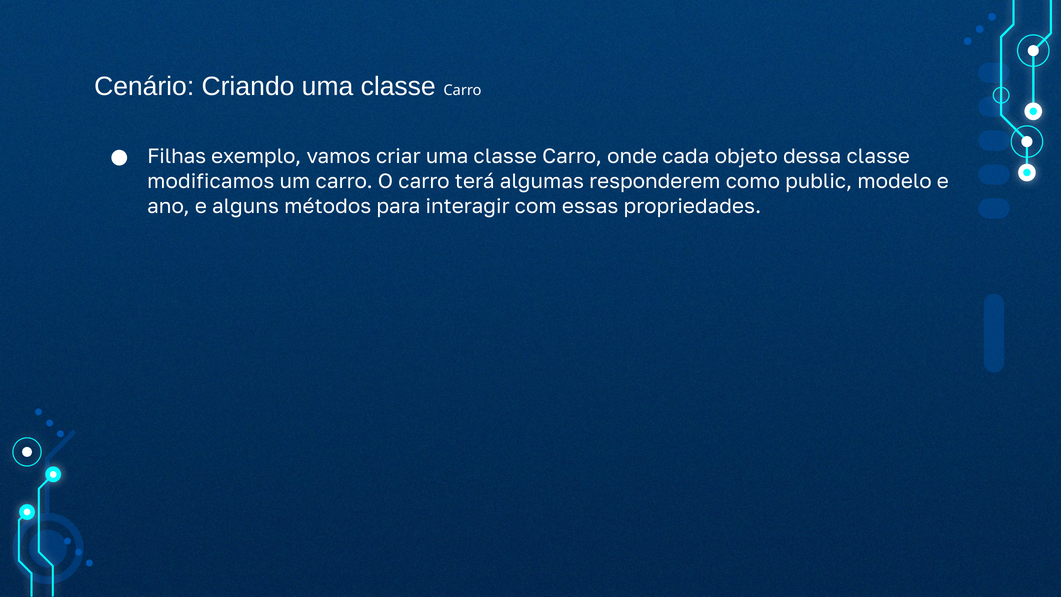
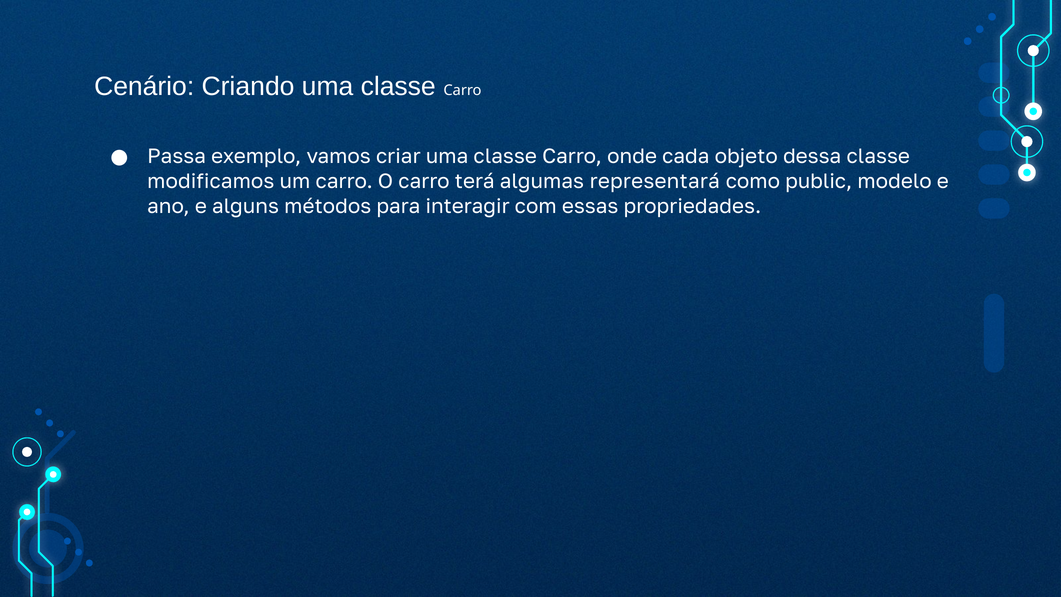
Filhas: Filhas -> Passa
responderem: responderem -> representará
